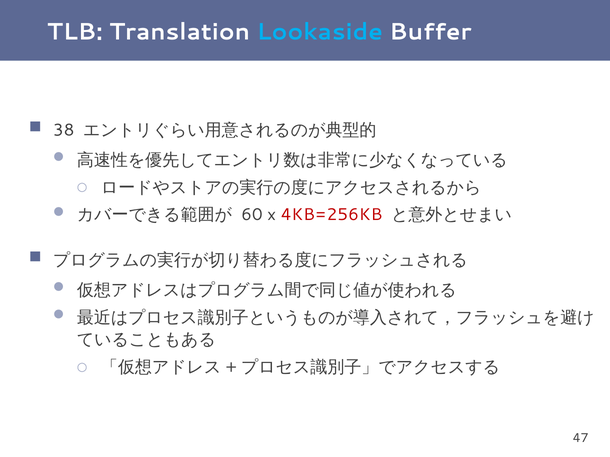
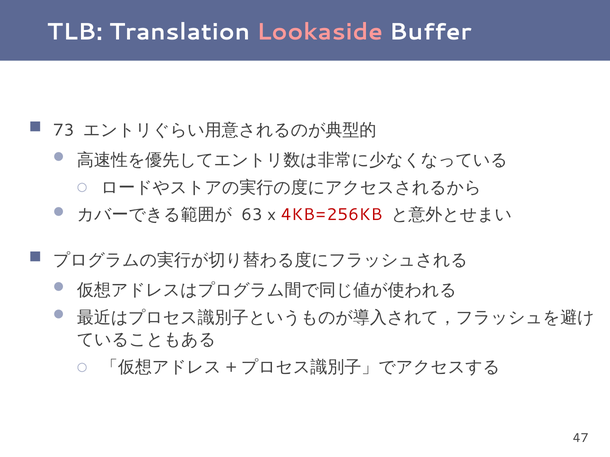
Lookaside colour: light blue -> pink
38: 38 -> 73
60: 60 -> 63
